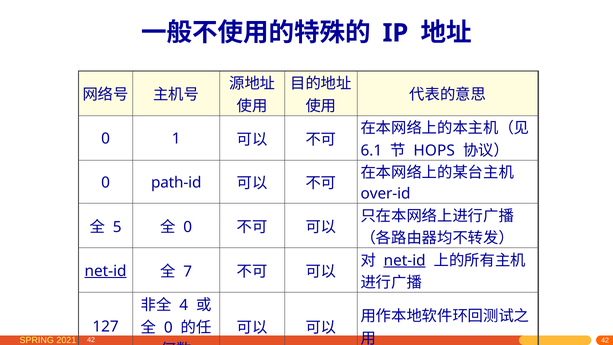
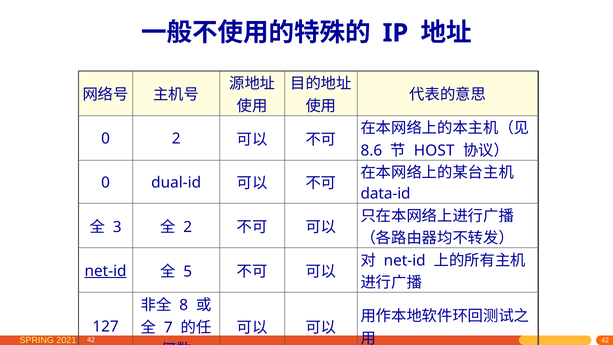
0 1: 1 -> 2
6.1: 6.1 -> 8.6
HOPS: HOPS -> HOST
path-id: path-id -> dual-id
over-id: over-id -> data-id
5: 5 -> 3
0 at (188, 227): 0 -> 2
net-id at (405, 260) underline: present -> none
7: 7 -> 5
4: 4 -> 8
0 at (168, 327): 0 -> 7
